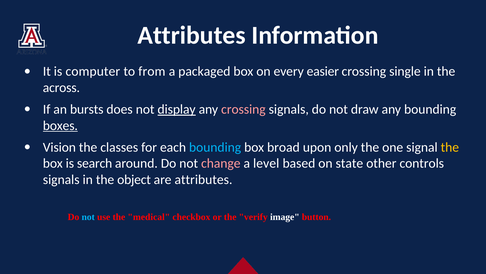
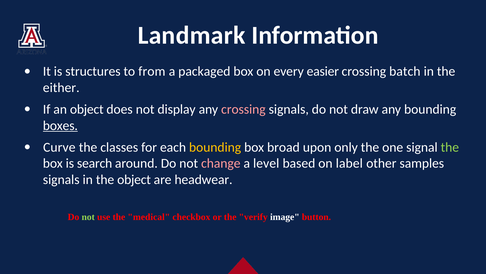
Attributes at (192, 35): Attributes -> Landmark
computer: computer -> structures
single: single -> batch
across: across -> either
an bursts: bursts -> object
display underline: present -> none
Vision: Vision -> Curve
bounding at (215, 147) colour: light blue -> yellow
the at (450, 147) colour: yellow -> light green
state: state -> label
controls: controls -> samples
are attributes: attributes -> headwear
not at (88, 216) colour: light blue -> light green
